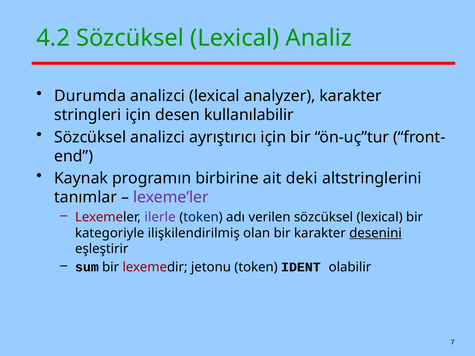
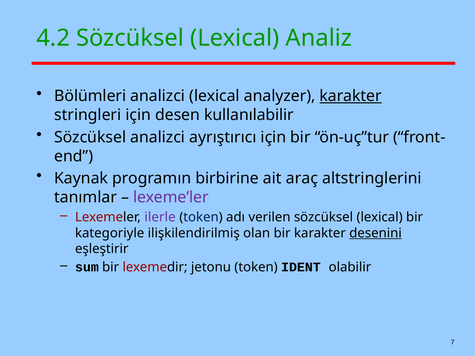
Durumda: Durumda -> Bölümleri
karakter at (351, 96) underline: none -> present
deki: deki -> araç
